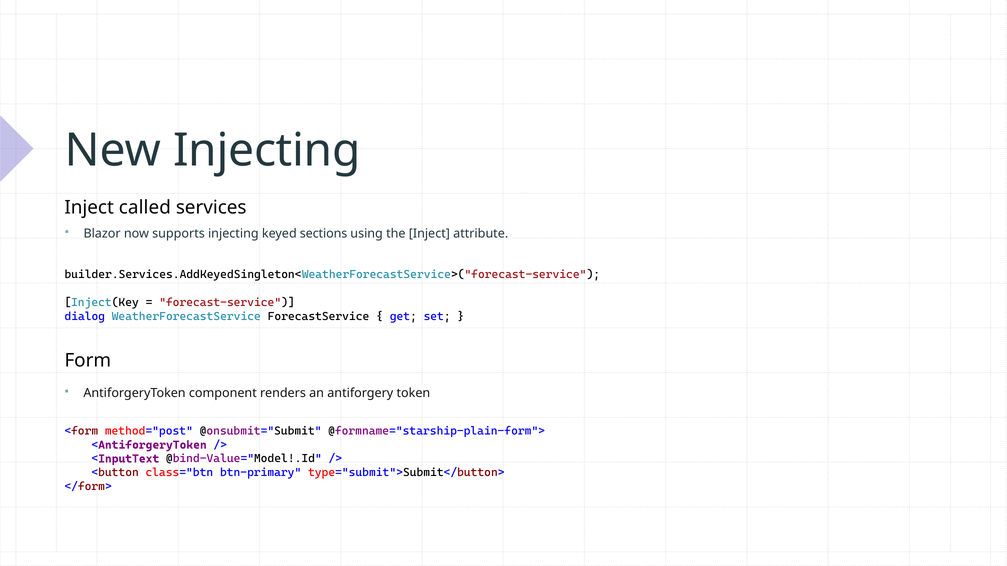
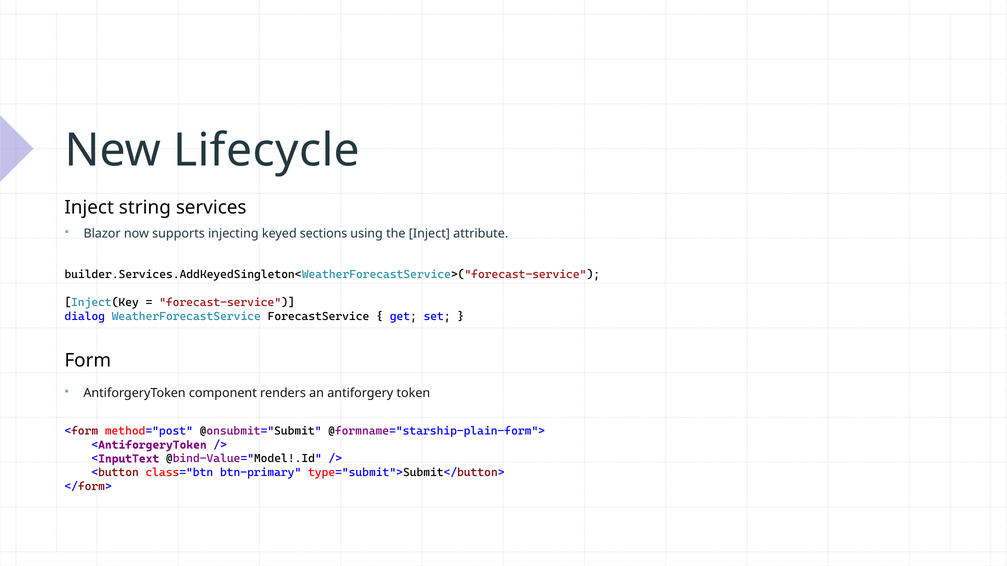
New Injecting: Injecting -> Lifecycle
called: called -> string
